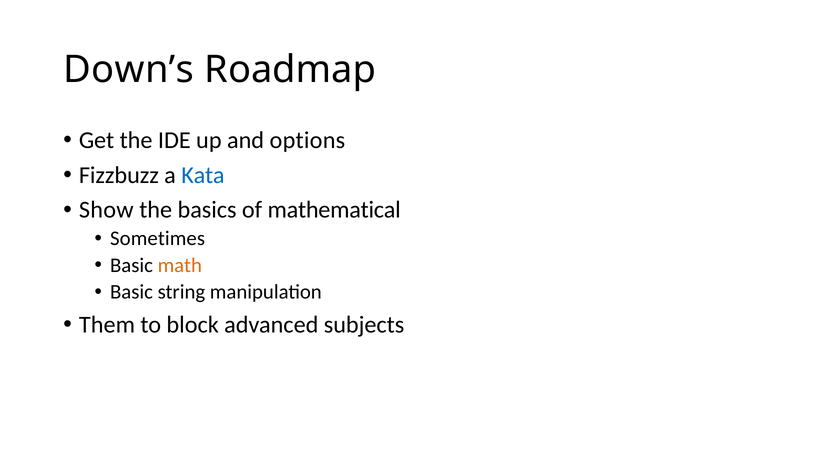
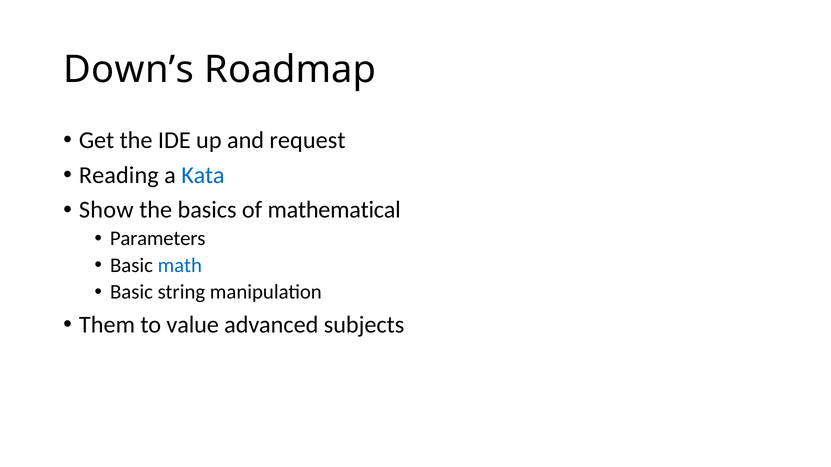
options: options -> request
Fizzbuzz: Fizzbuzz -> Reading
Sometimes: Sometimes -> Parameters
math colour: orange -> blue
block: block -> value
